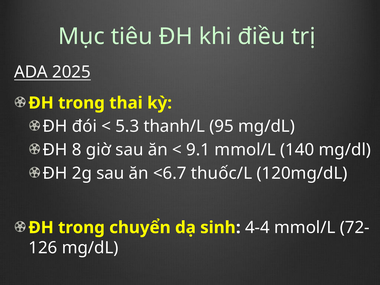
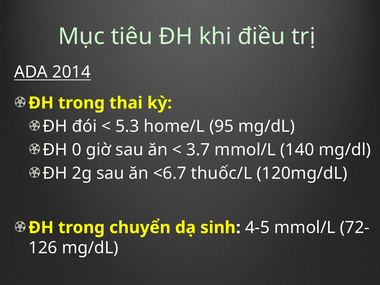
2025: 2025 -> 2014
thanh/L: thanh/L -> home/L
8: 8 -> 0
9.1: 9.1 -> 3.7
4-4: 4-4 -> 4-5
